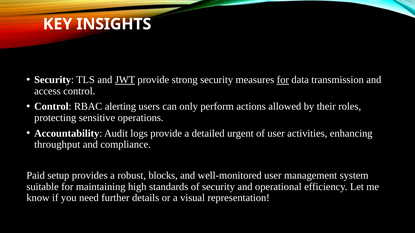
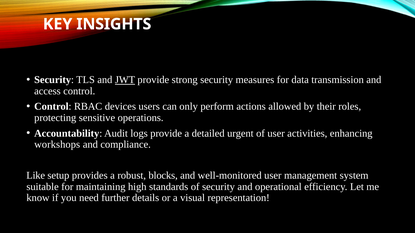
for at (283, 80) underline: present -> none
alerting: alerting -> devices
throughput: throughput -> workshops
Paid: Paid -> Like
